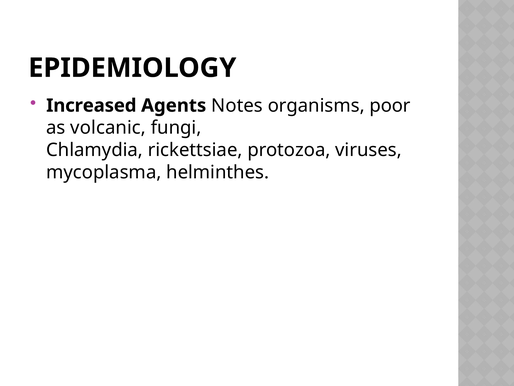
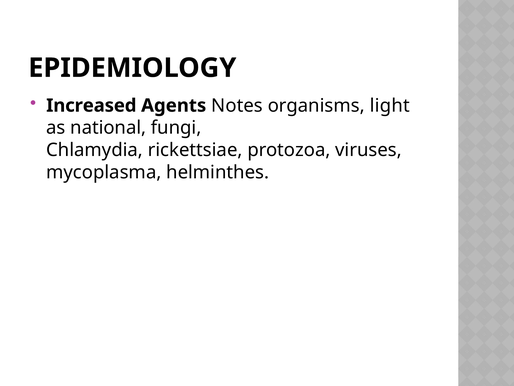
poor: poor -> light
volcanic: volcanic -> national
